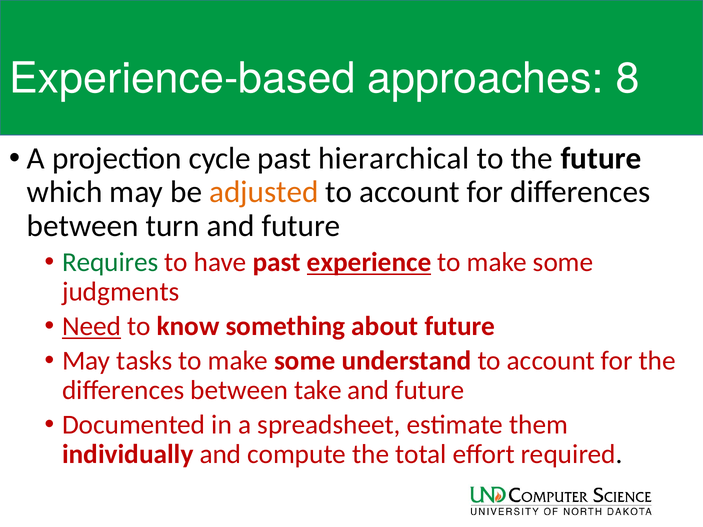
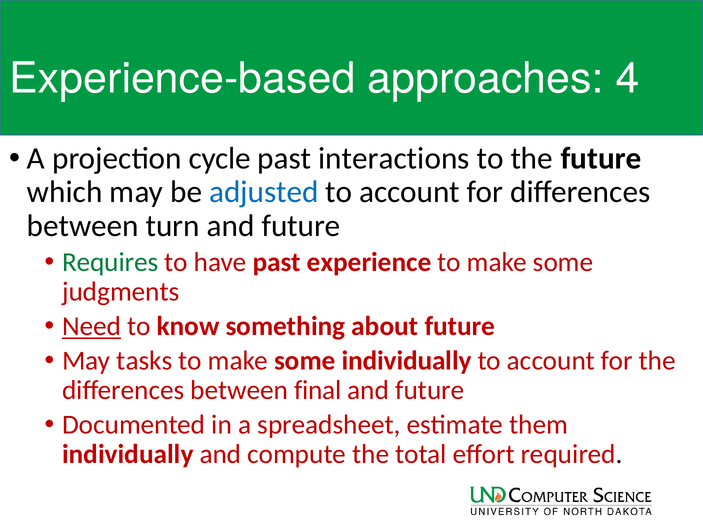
8: 8 -> 4
hierarchical: hierarchical -> interactions
adjusted colour: orange -> blue
experience underline: present -> none
some understand: understand -> individually
take: take -> final
